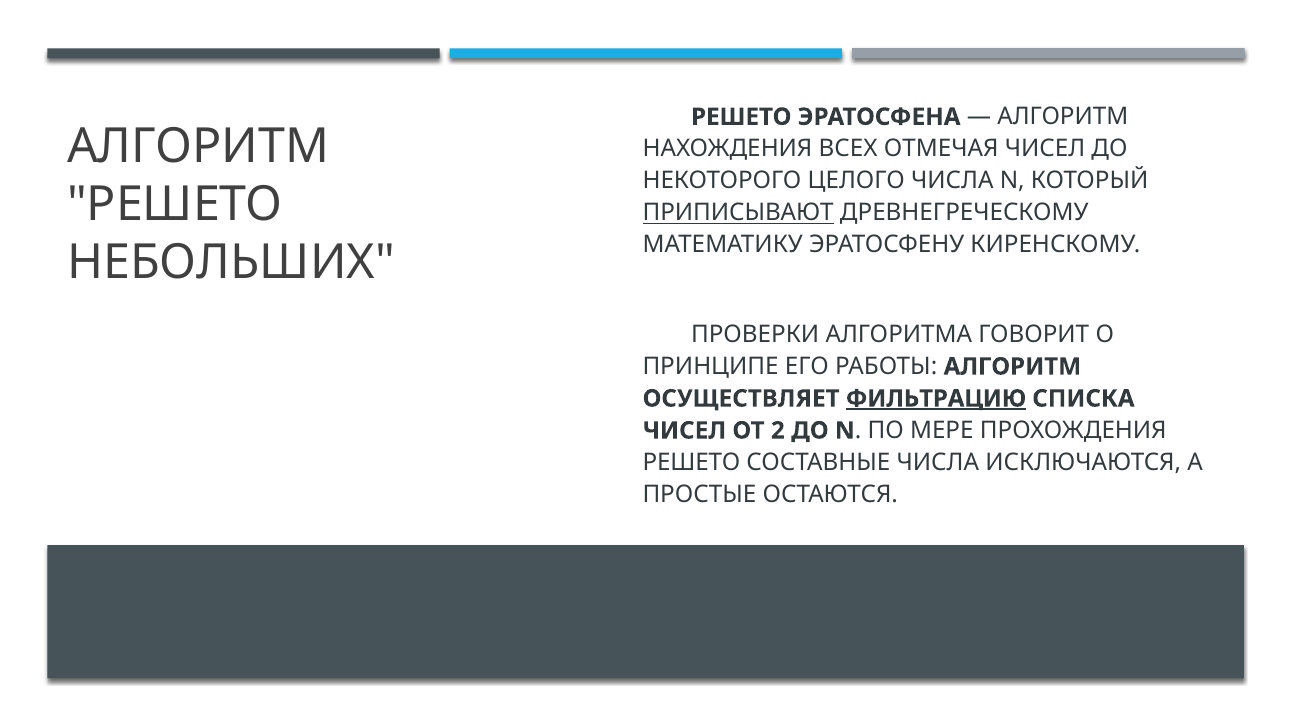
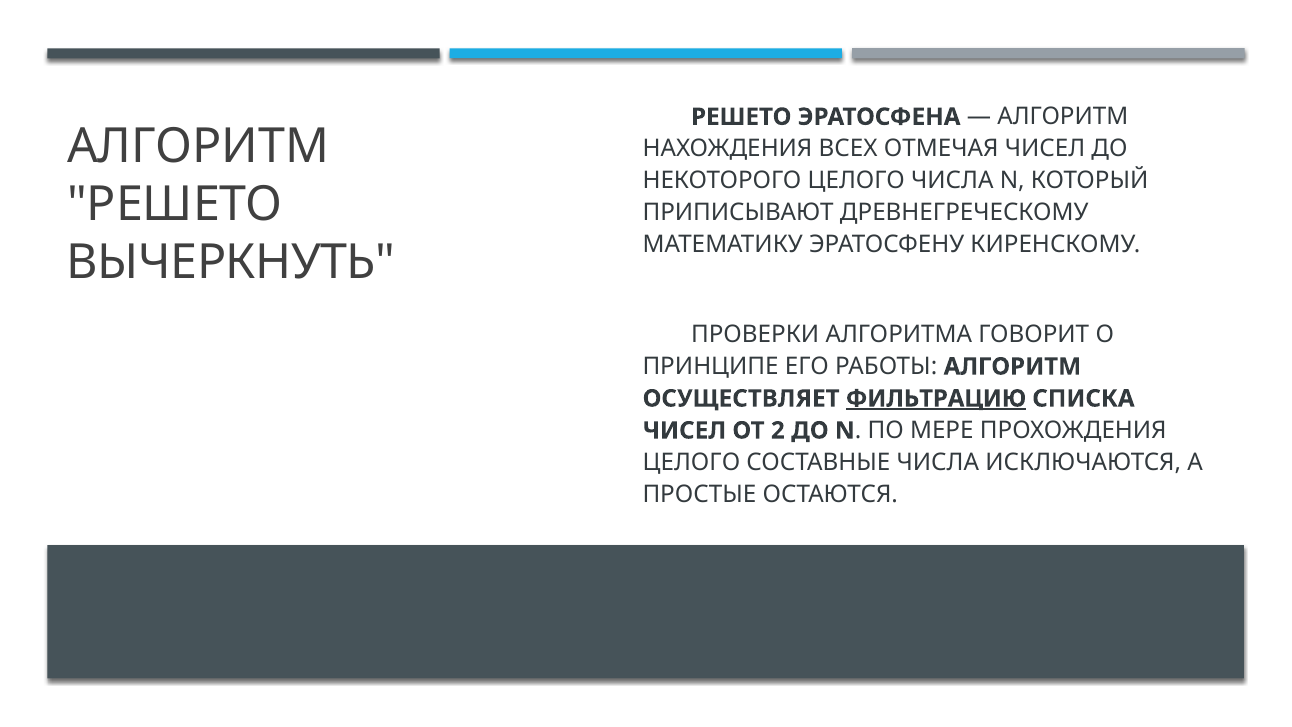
ПРИПИСЫВАЮТ underline: present -> none
НЕБОЛЬШИХ: НЕБОЛЬШИХ -> ВЫЧЕРКНУТЬ
РЕШЕТО at (692, 462): РЕШЕТО -> ЦЕЛОГО
